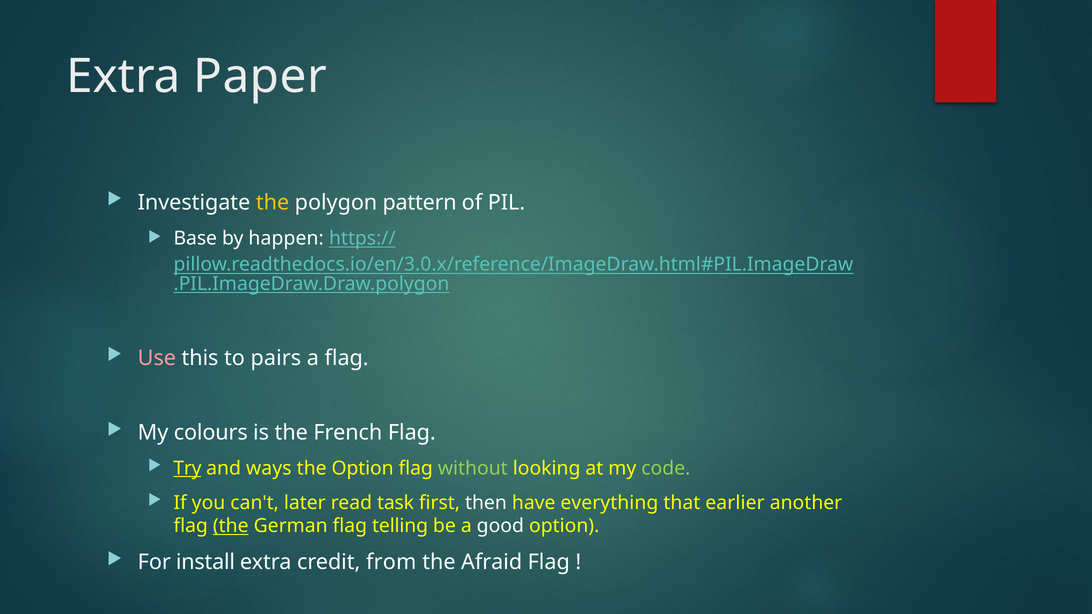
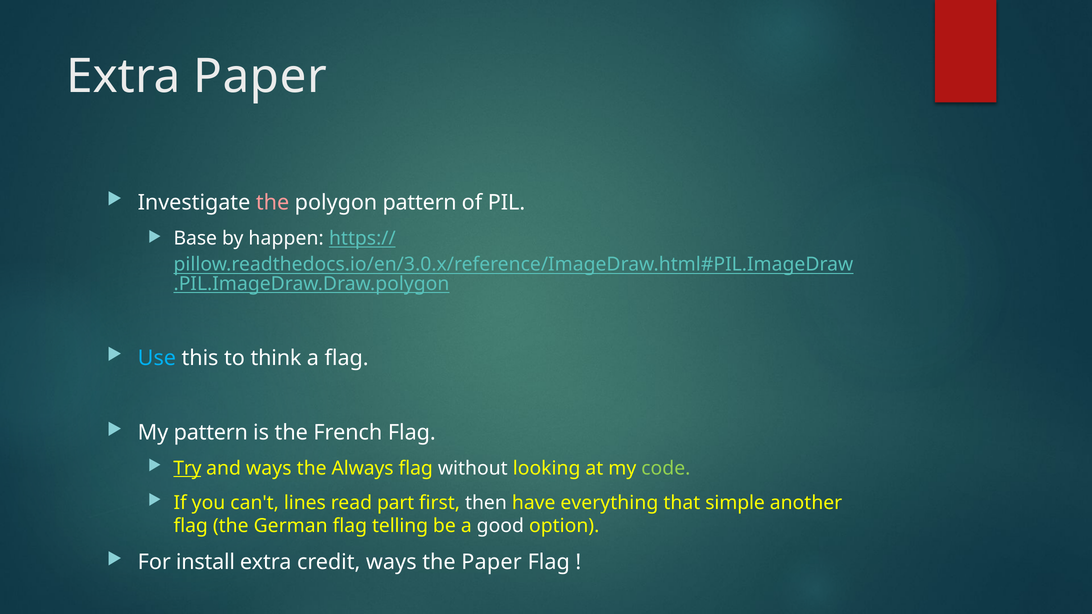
the at (273, 202) colour: yellow -> pink
Use colour: pink -> light blue
pairs: pairs -> think
My colours: colours -> pattern
the Option: Option -> Always
without colour: light green -> white
later: later -> lines
task: task -> part
earlier: earlier -> simple
the at (231, 526) underline: present -> none
credit from: from -> ways
the Afraid: Afraid -> Paper
